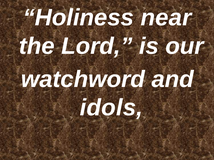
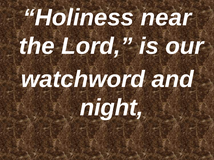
idols: idols -> night
